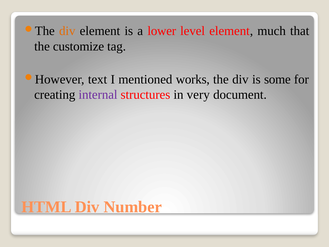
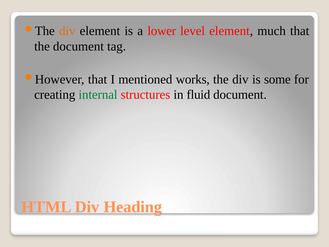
the customize: customize -> document
text at (98, 79): text -> that
internal colour: purple -> green
very: very -> fluid
Number: Number -> Heading
